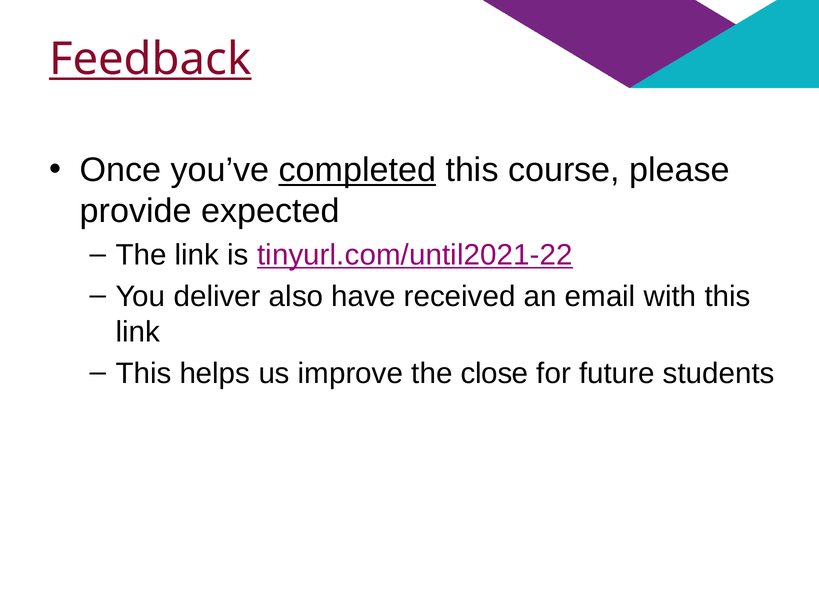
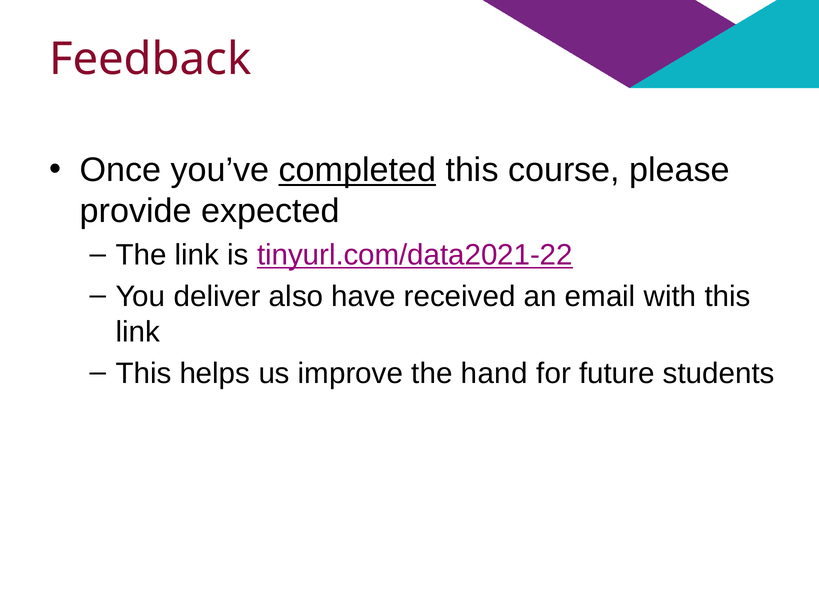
Feedback underline: present -> none
tinyurl.com/until2021-22: tinyurl.com/until2021-22 -> tinyurl.com/data2021-22
close: close -> hand
